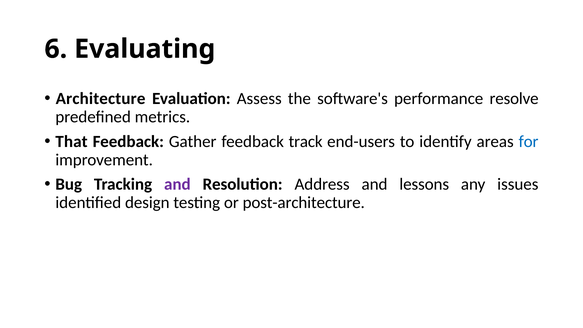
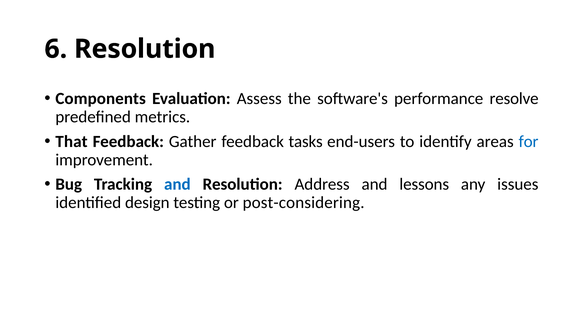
6 Evaluating: Evaluating -> Resolution
Architecture: Architecture -> Components
track: track -> tasks
and at (177, 184) colour: purple -> blue
post-architecture: post-architecture -> post-considering
